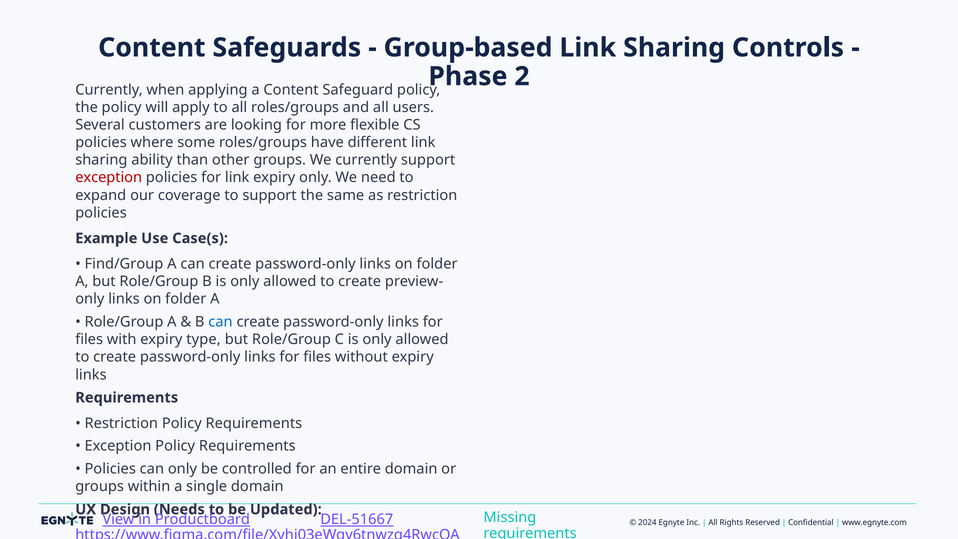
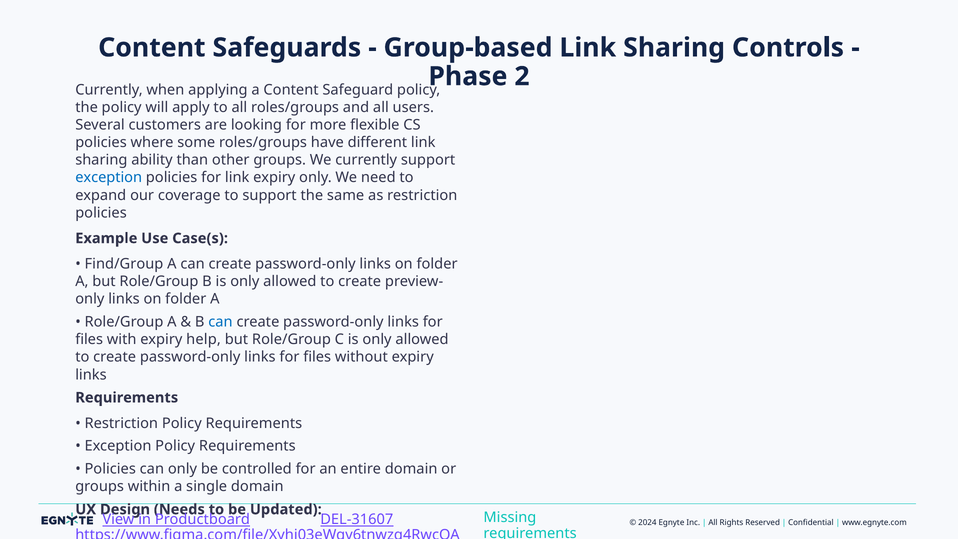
exception at (109, 178) colour: red -> blue
type: type -> help
DEL-51667: DEL-51667 -> DEL-31607
